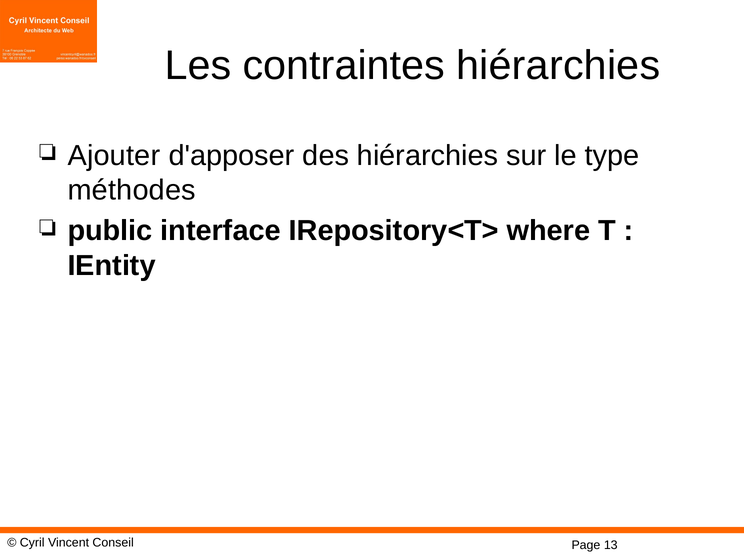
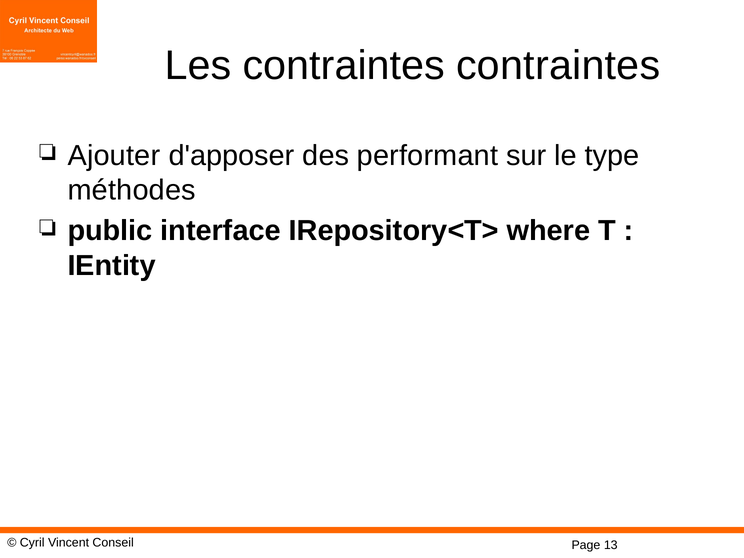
contraintes hiérarchies: hiérarchies -> contraintes
des hiérarchies: hiérarchies -> performant
